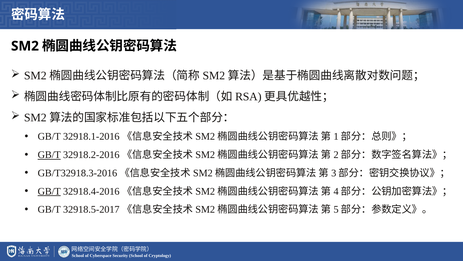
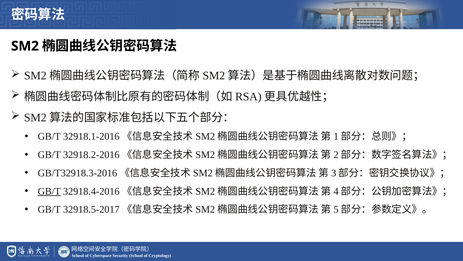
GB/T at (49, 155) underline: present -> none
